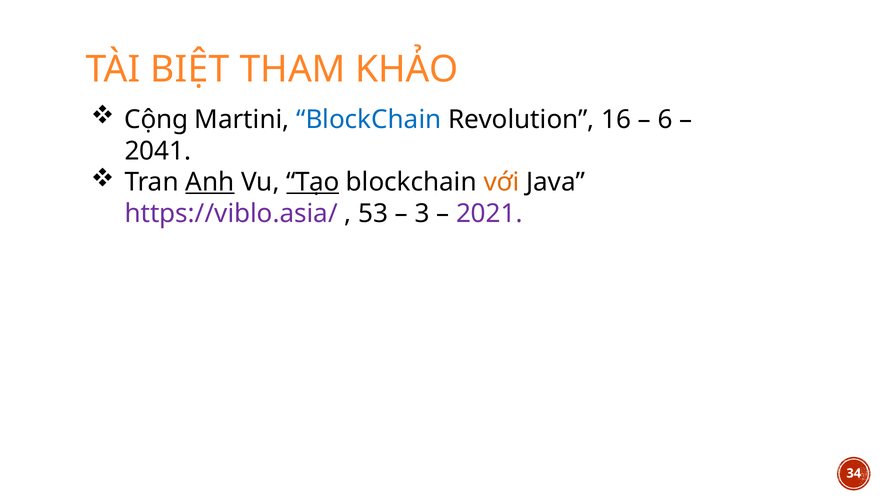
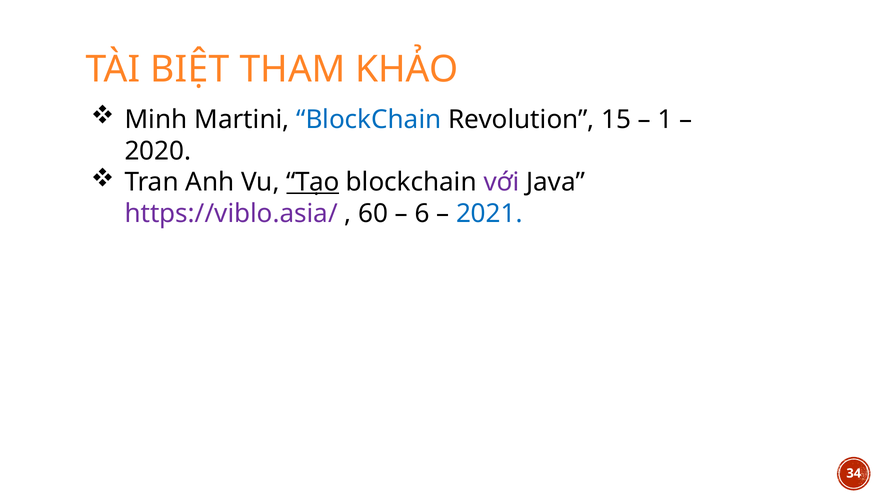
Cộng: Cộng -> Minh
16: 16 -> 15
6: 6 -> 1
2041: 2041 -> 2020
Anh underline: present -> none
với colour: orange -> purple
53: 53 -> 60
3: 3 -> 6
2021 colour: purple -> blue
